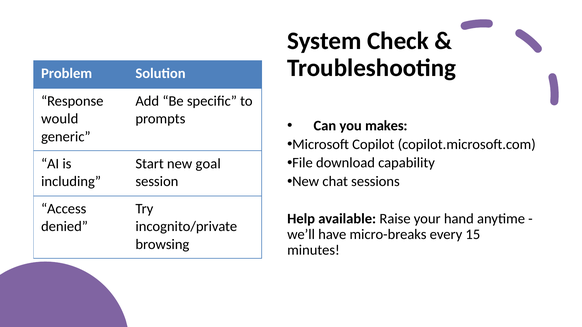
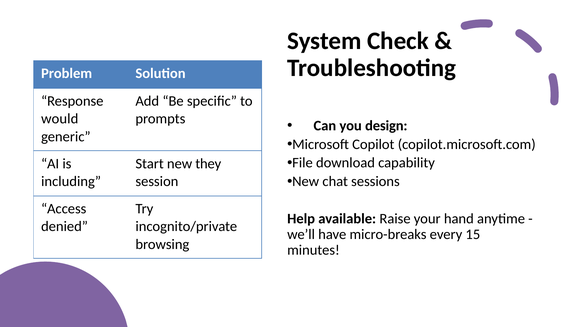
makes: makes -> design
goal: goal -> they
